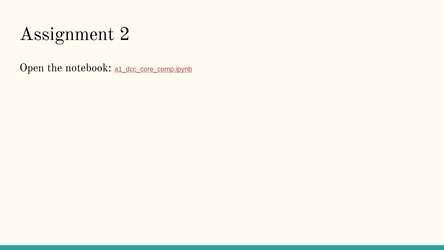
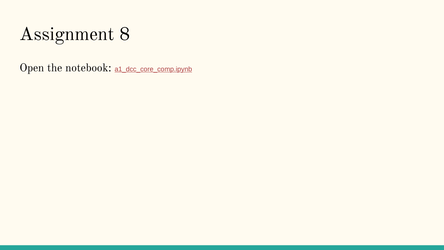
2: 2 -> 8
